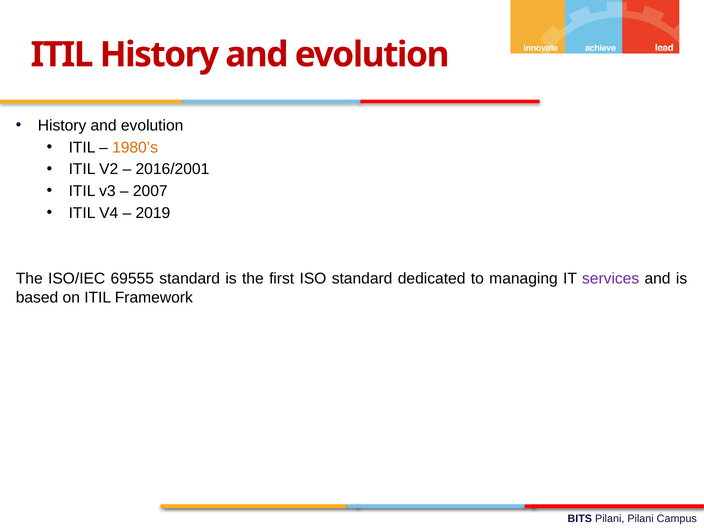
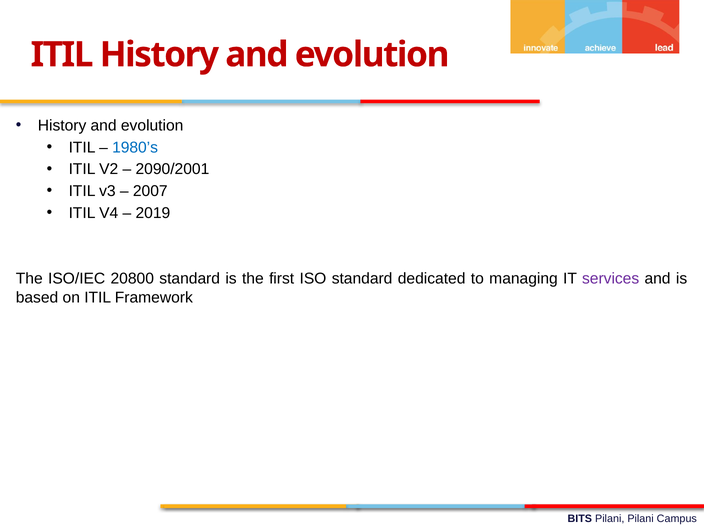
1980’s colour: orange -> blue
2016/2001: 2016/2001 -> 2090/2001
69555: 69555 -> 20800
